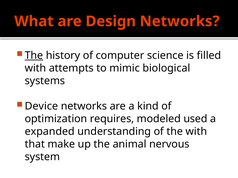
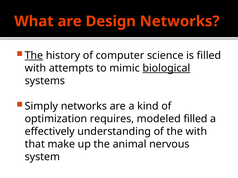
biological underline: none -> present
Device: Device -> Simply
modeled used: used -> filled
expanded: expanded -> effectively
